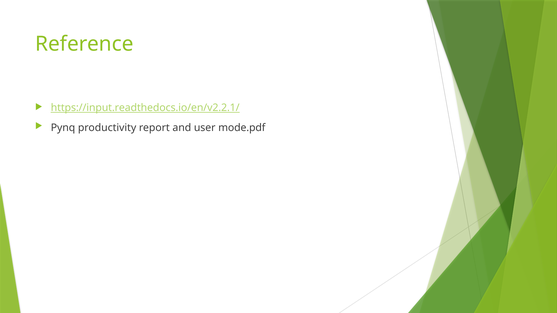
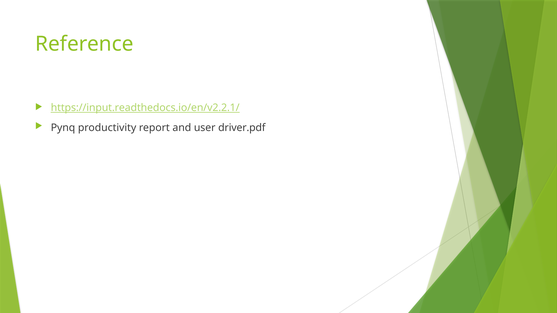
mode.pdf: mode.pdf -> driver.pdf
